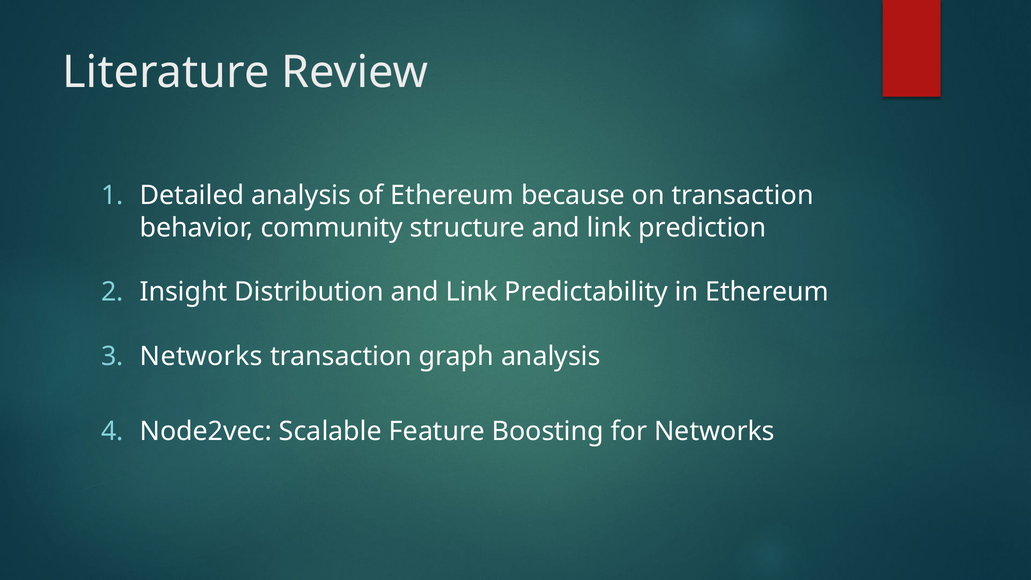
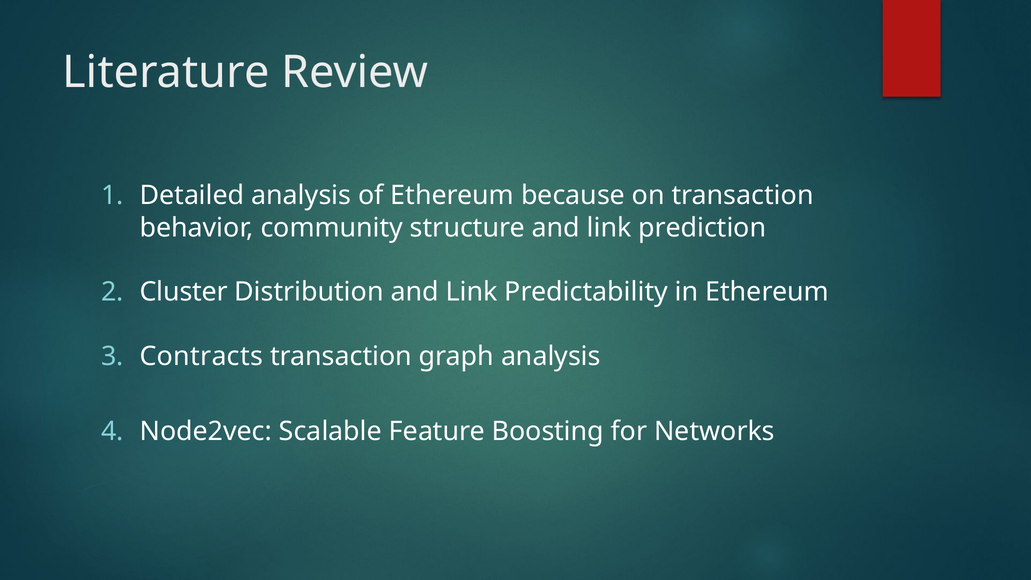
Insight: Insight -> Cluster
Networks at (201, 356): Networks -> Contracts
